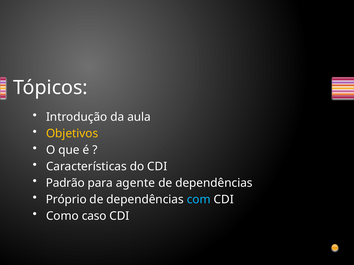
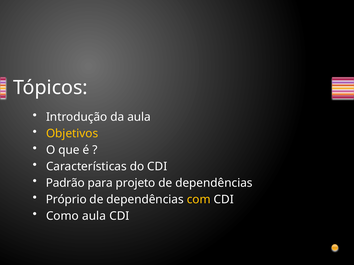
agente: agente -> projeto
com colour: light blue -> yellow
Como caso: caso -> aula
